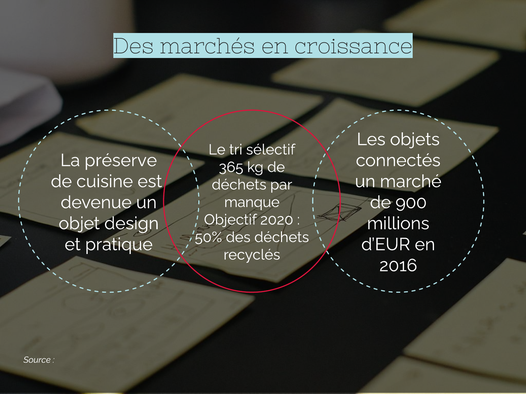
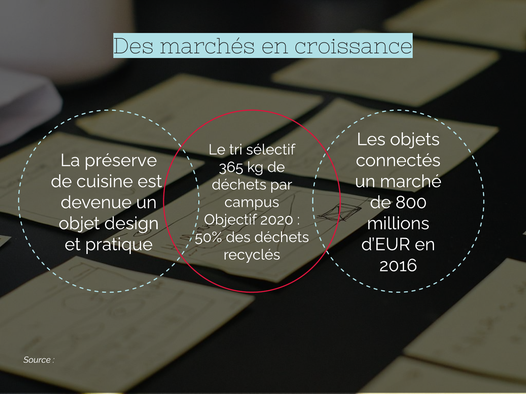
900: 900 -> 800
manque: manque -> campus
